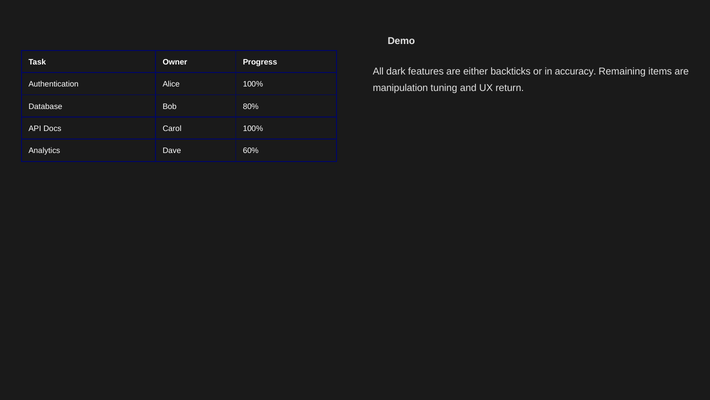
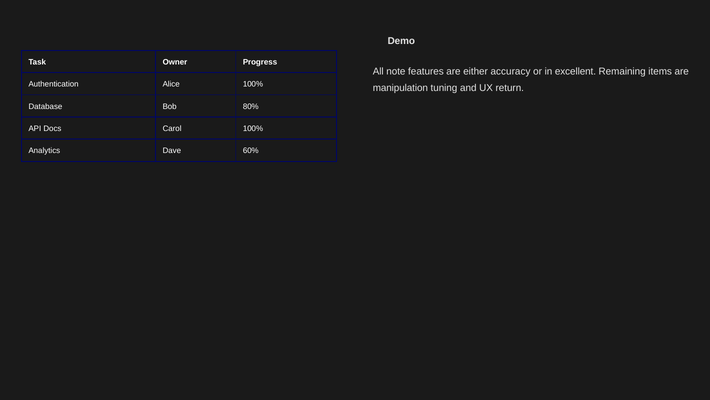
dark: dark -> note
backticks: backticks -> accuracy
accuracy: accuracy -> excellent
